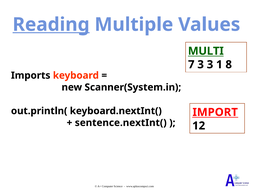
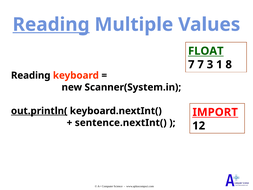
MULTI: MULTI -> FLOAT
7 3: 3 -> 7
Imports at (31, 75): Imports -> Reading
out.println( underline: none -> present
